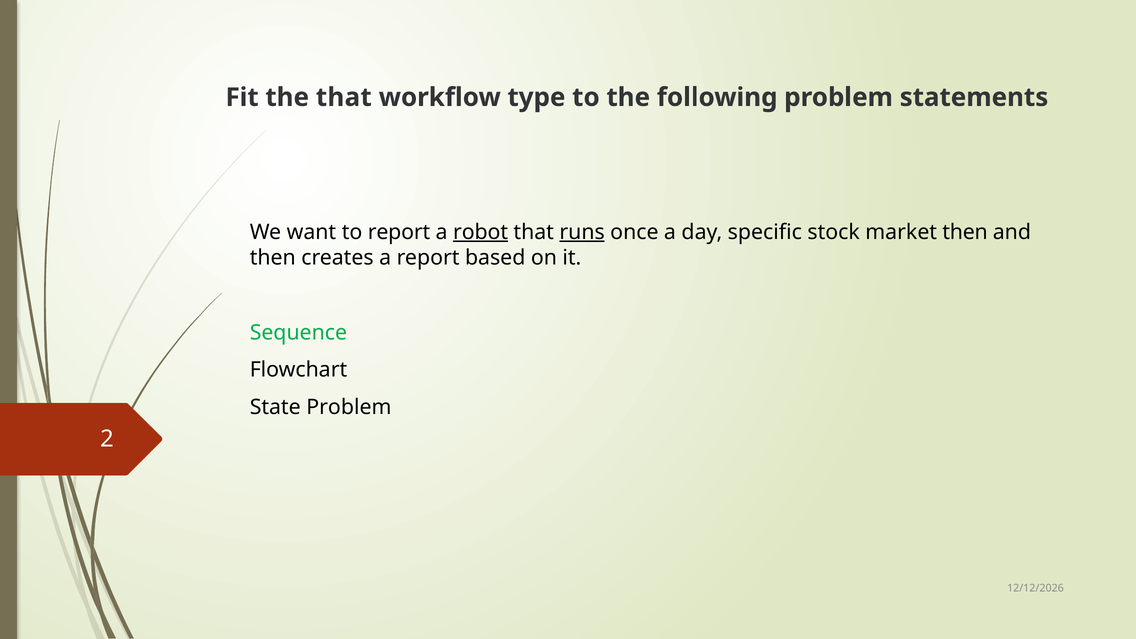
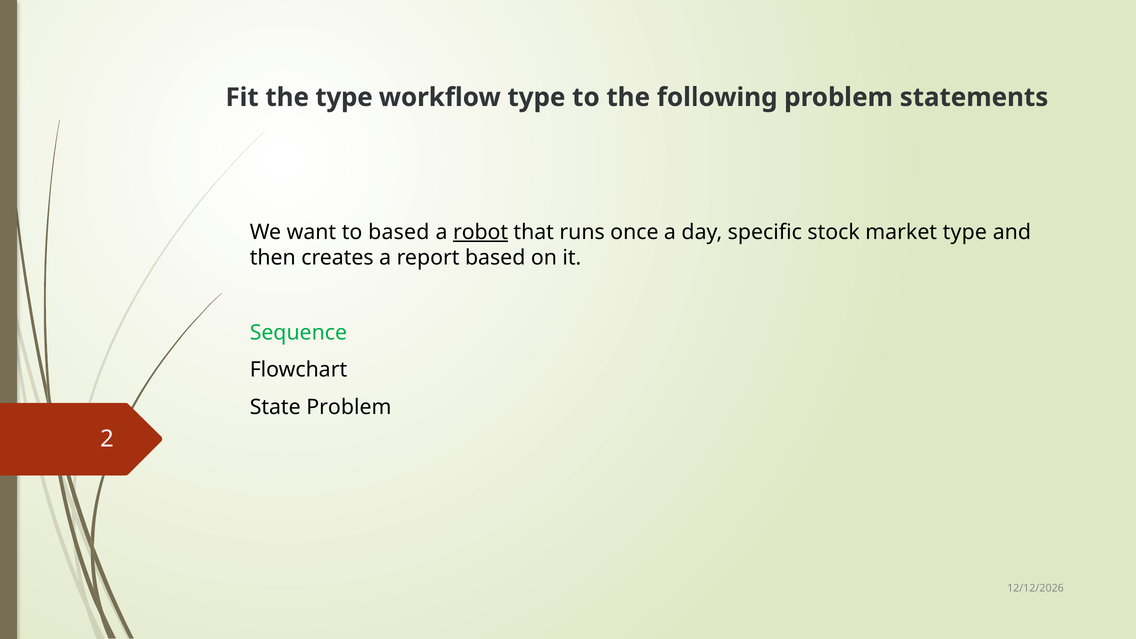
the that: that -> type
to report: report -> based
runs underline: present -> none
market then: then -> type
